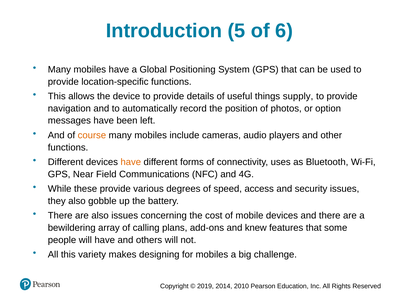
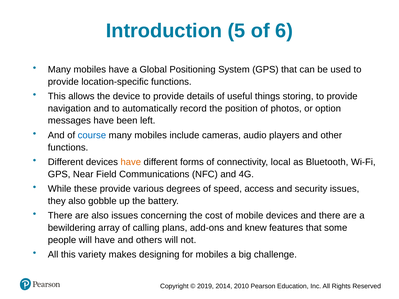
supply: supply -> storing
course colour: orange -> blue
uses: uses -> local
